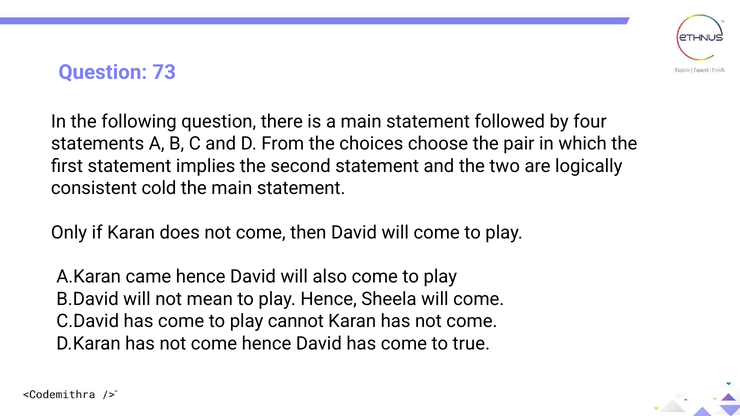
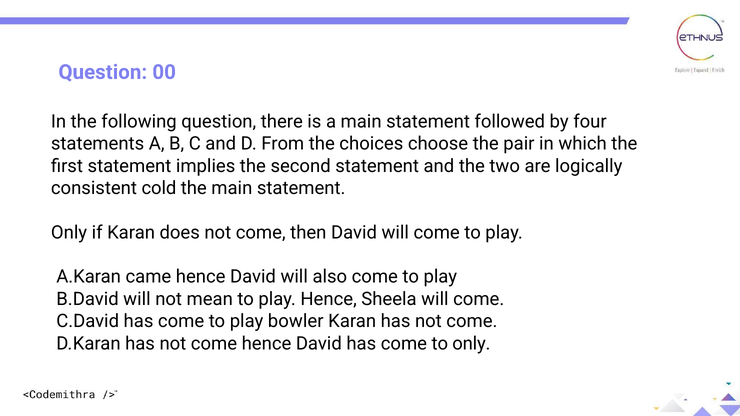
73: 73 -> 00
cannot: cannot -> bowler
to true: true -> only
